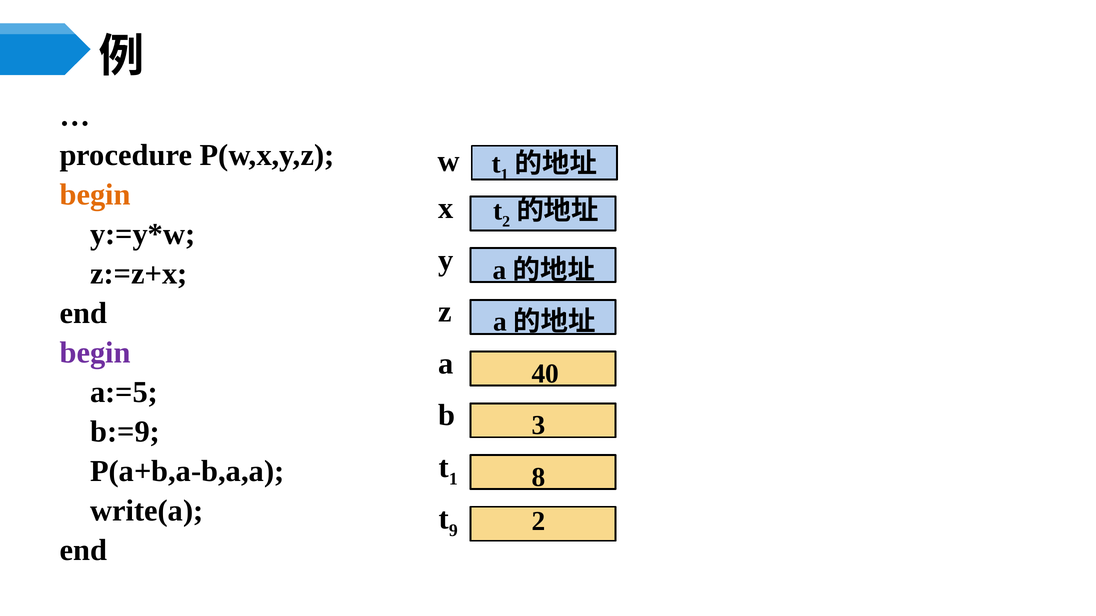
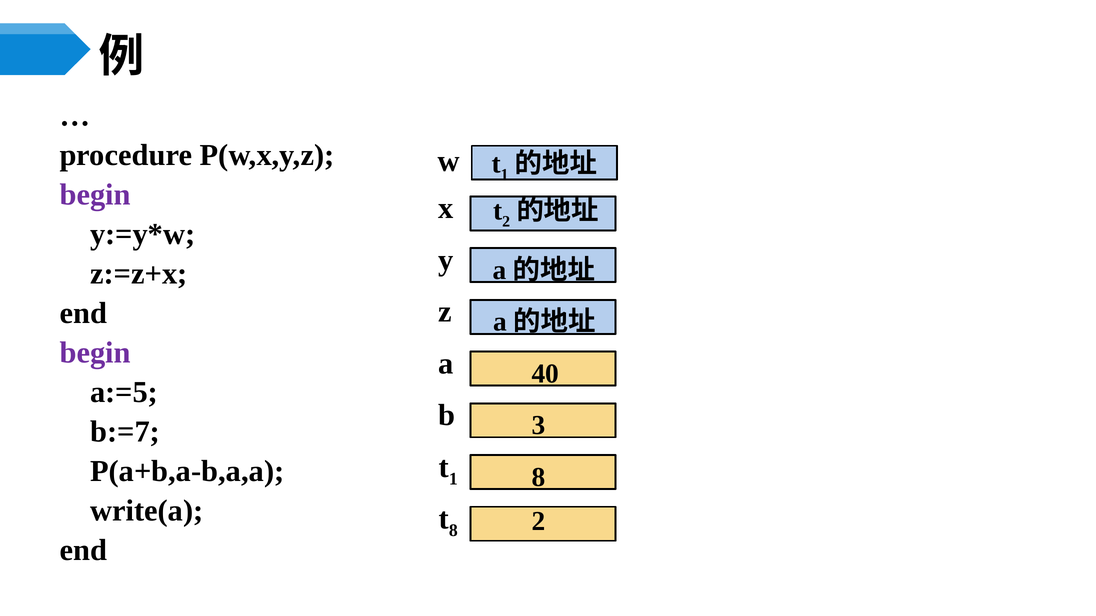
begin at (95, 195) colour: orange -> purple
b:=9: b:=9 -> b:=7
9 at (453, 531): 9 -> 8
